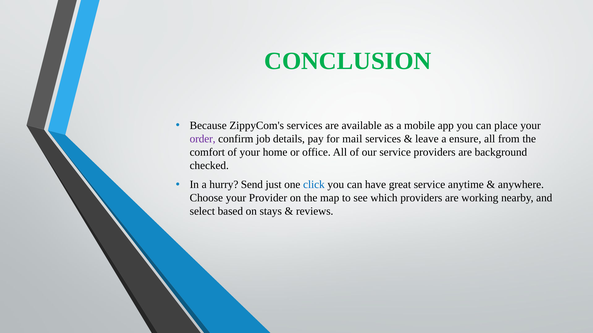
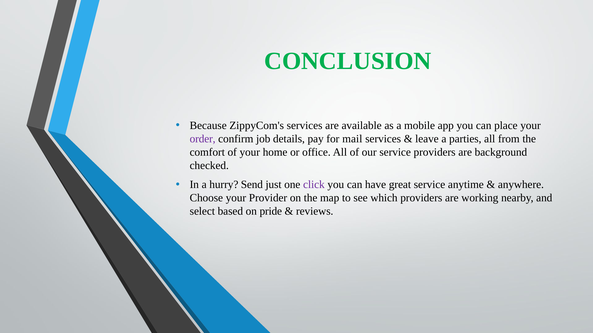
ensure: ensure -> parties
click colour: blue -> purple
stays: stays -> pride
